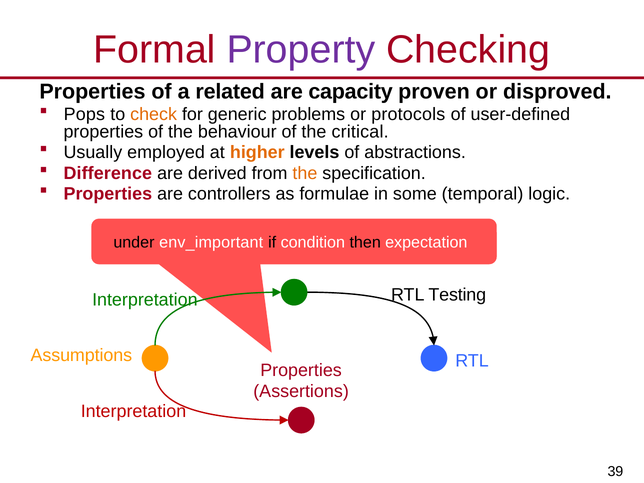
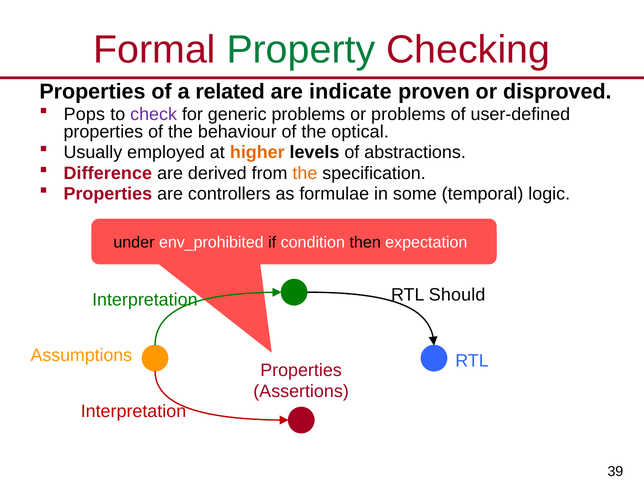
Property colour: purple -> green
capacity: capacity -> indicate
check colour: orange -> purple
or protocols: protocols -> problems
critical: critical -> optical
env_important: env_important -> env_prohibited
Testing: Testing -> Should
